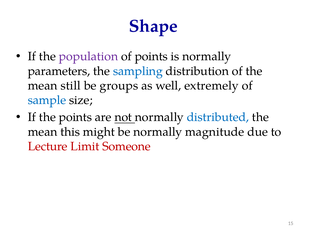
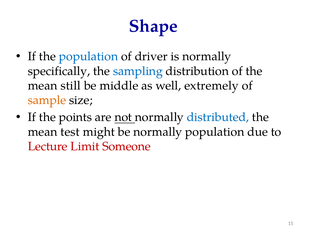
population at (89, 56) colour: purple -> blue
of points: points -> driver
parameters: parameters -> specifically
groups: groups -> middle
sample colour: blue -> orange
this: this -> test
normally magnitude: magnitude -> population
